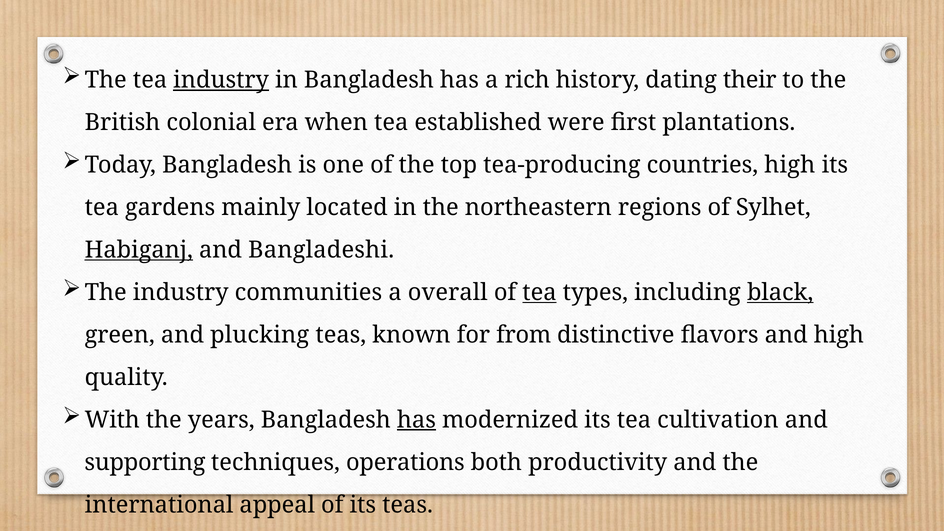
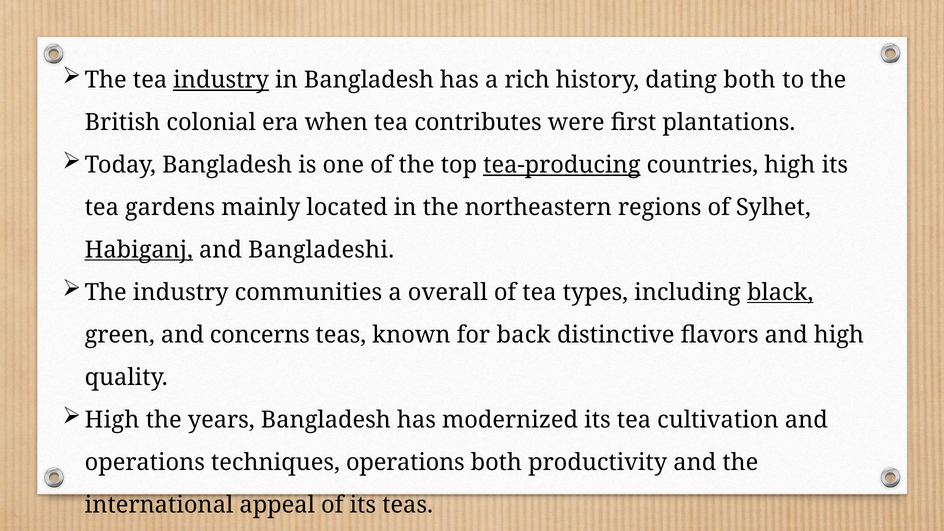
dating their: their -> both
established: established -> contributes
tea-producing underline: none -> present
tea at (539, 292) underline: present -> none
plucking: plucking -> concerns
from: from -> back
With at (112, 420): With -> High
has at (416, 420) underline: present -> none
supporting at (145, 462): supporting -> operations
